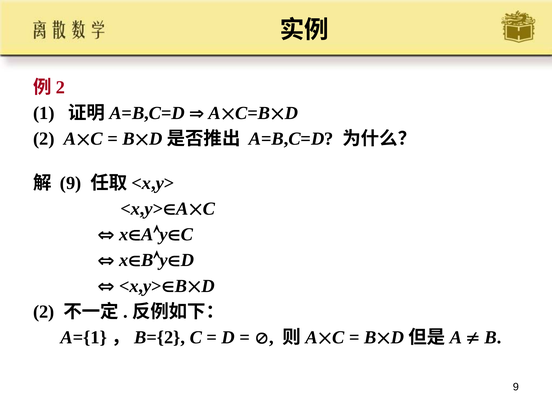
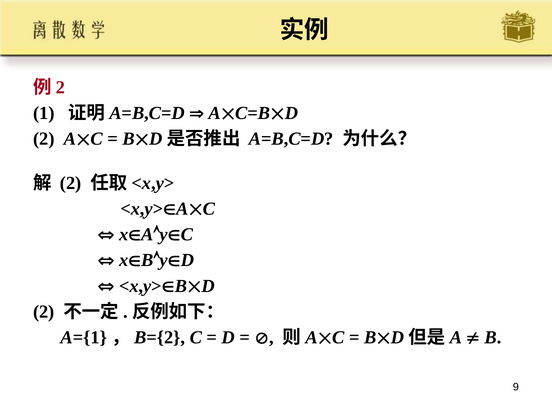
9 at (71, 183): 9 -> 2
